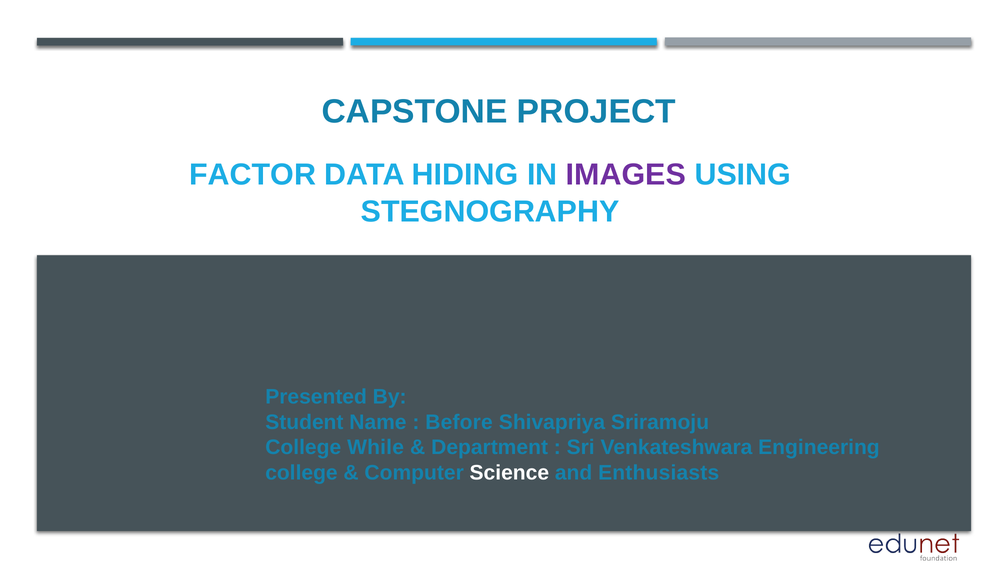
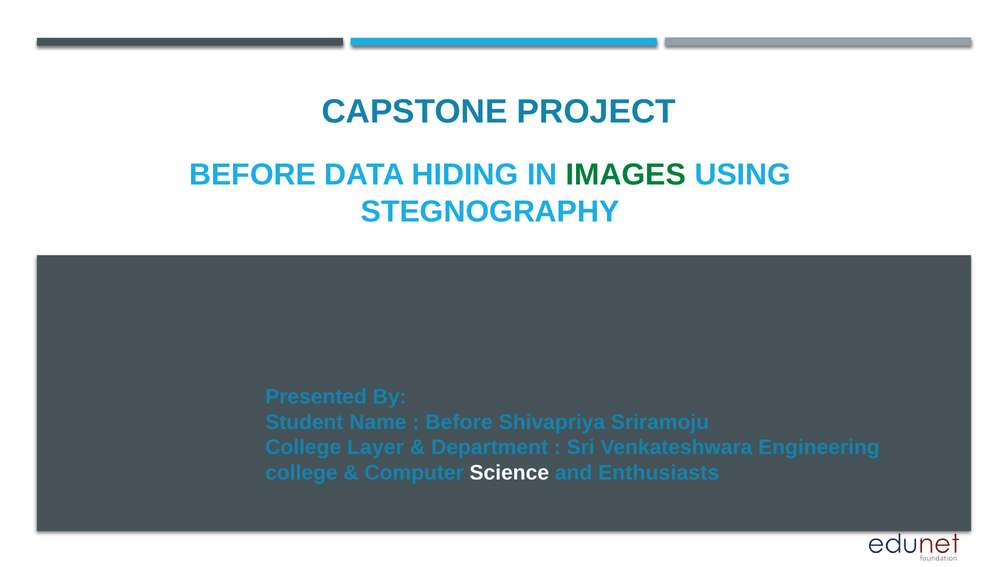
FACTOR at (253, 175): FACTOR -> BEFORE
IMAGES colour: purple -> green
While: While -> Layer
